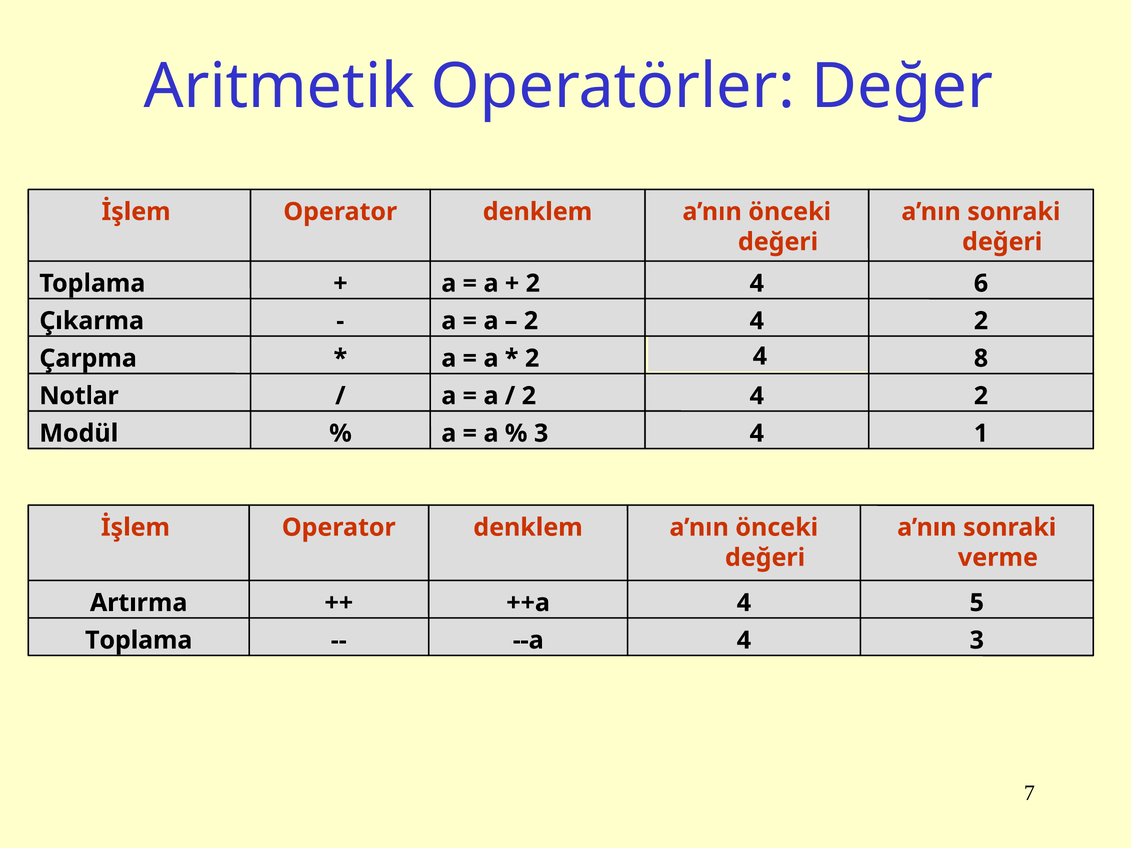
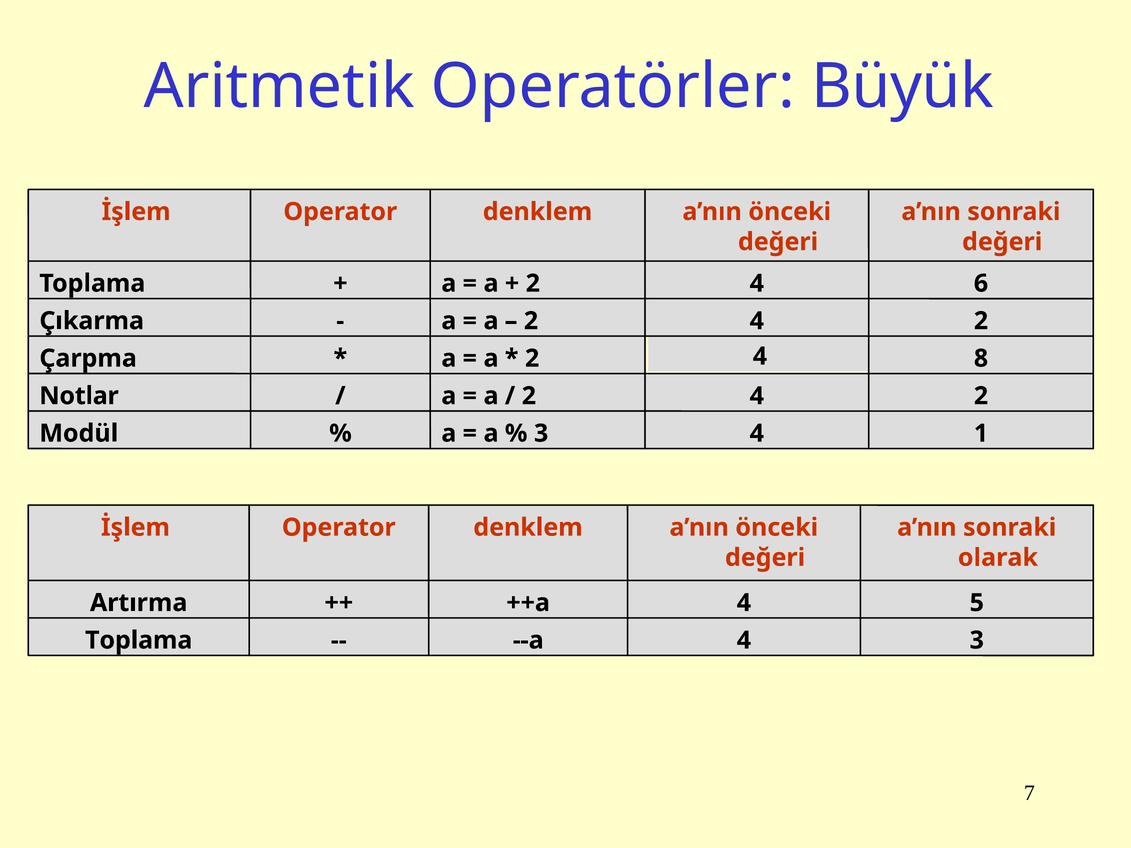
Değer: Değer -> Büyük
verme: verme -> olarak
